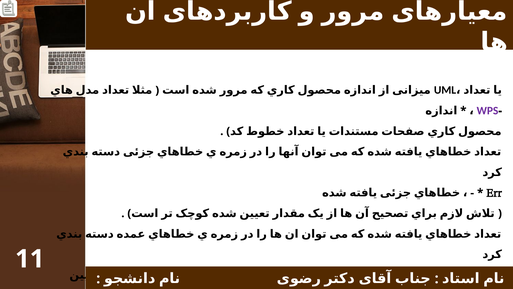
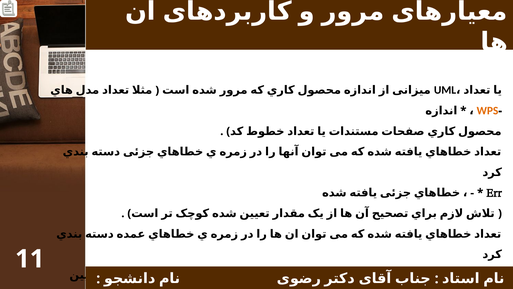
WPS colour: purple -> orange
